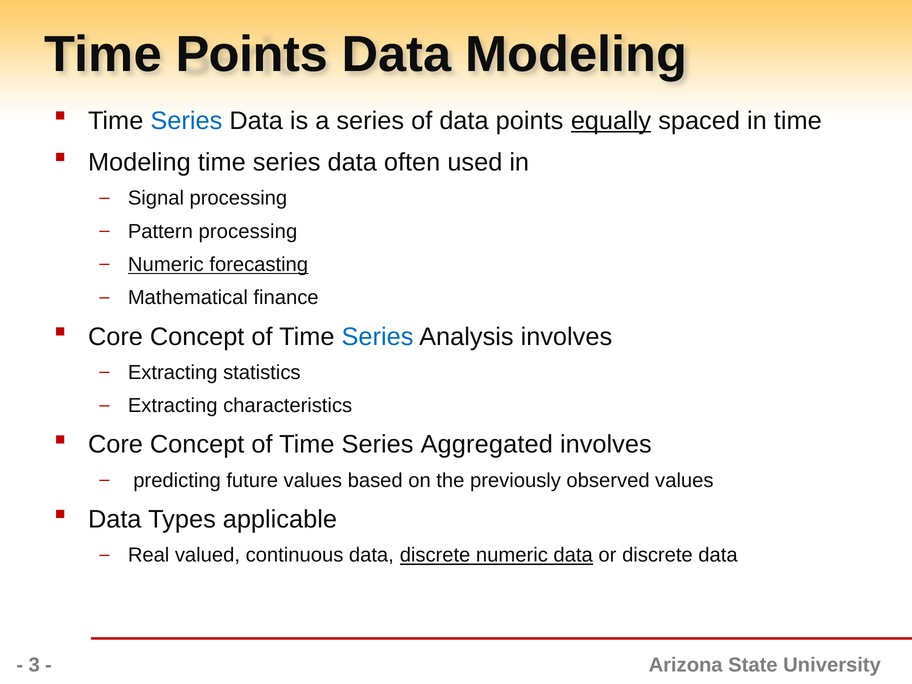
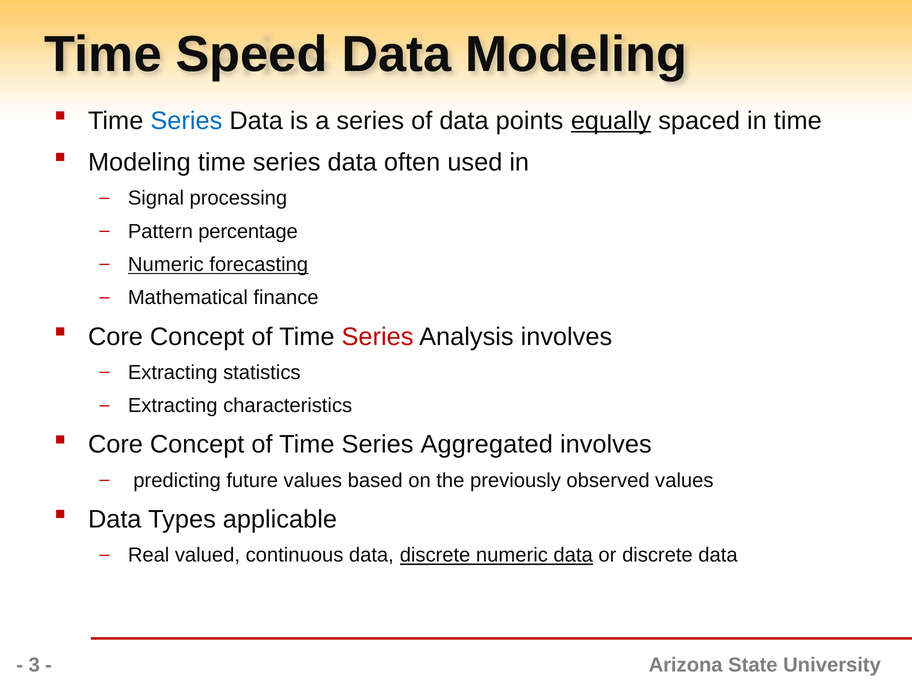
Time Points: Points -> Speed
Pattern processing: processing -> percentage
Series at (378, 337) colour: blue -> red
